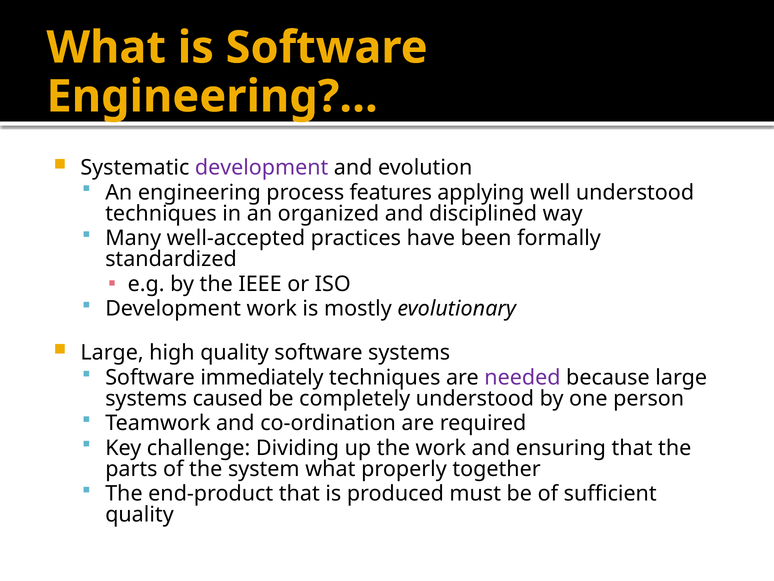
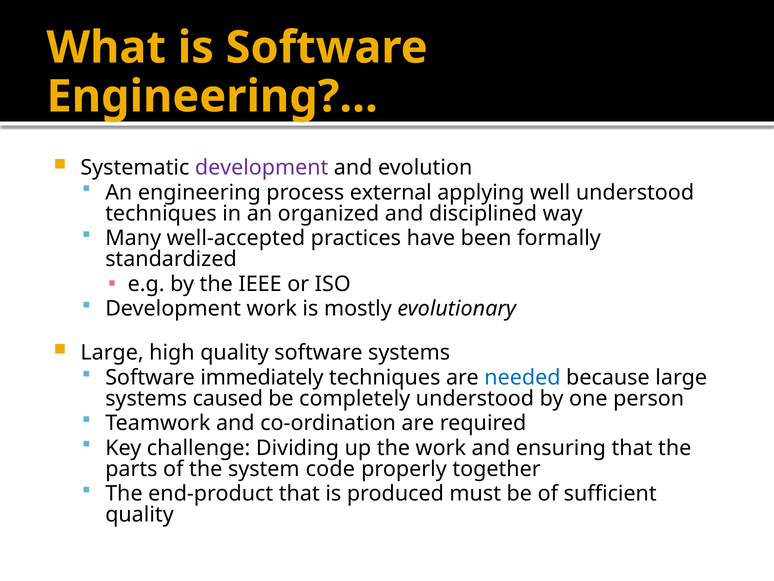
features: features -> external
needed colour: purple -> blue
system what: what -> code
